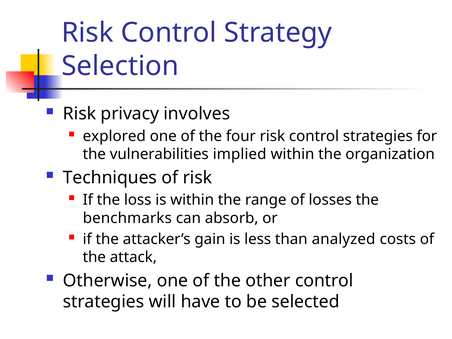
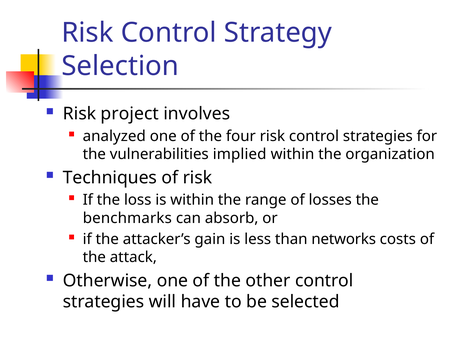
privacy: privacy -> project
explored: explored -> analyzed
analyzed: analyzed -> networks
